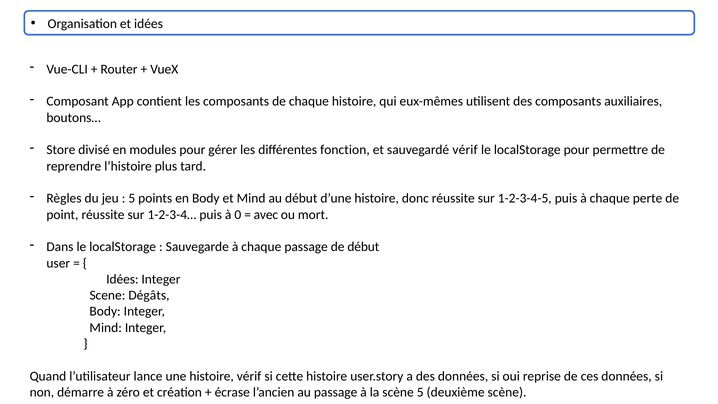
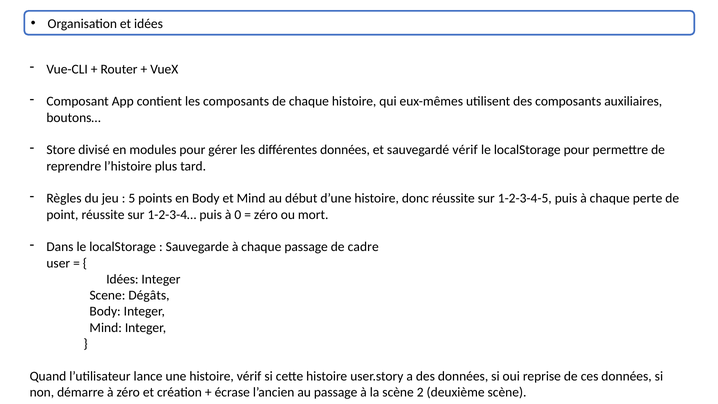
différentes fonction: fonction -> données
avec at (266, 215): avec -> zéro
de début: début -> cadre
scène 5: 5 -> 2
